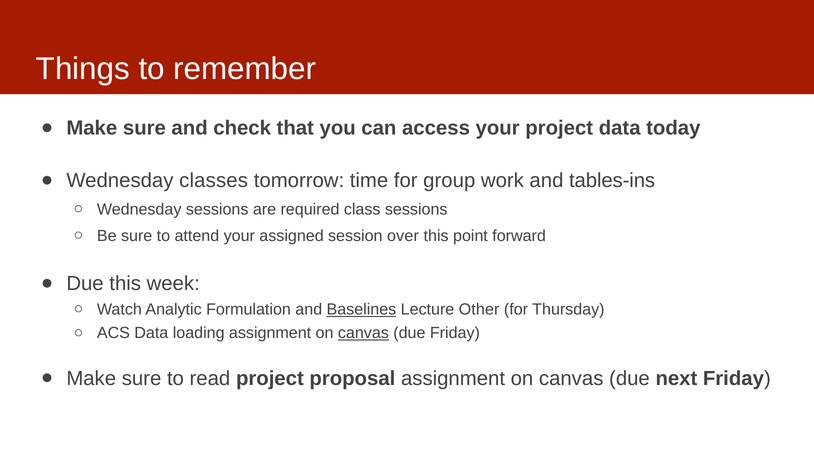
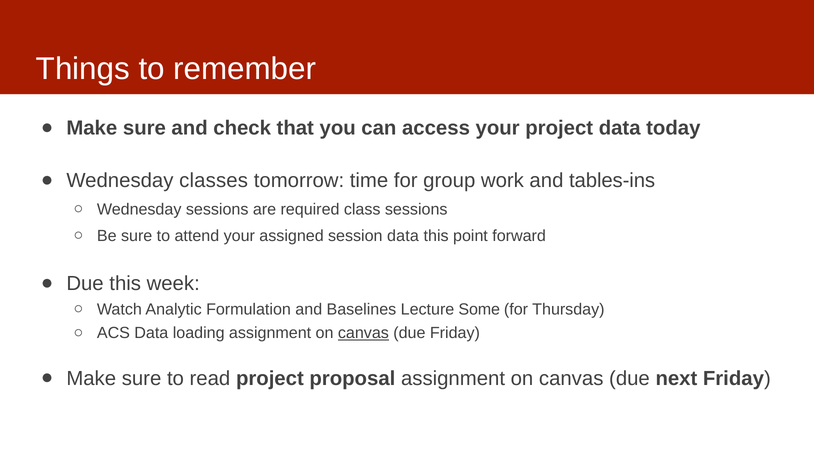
session over: over -> data
Baselines underline: present -> none
Other: Other -> Some
